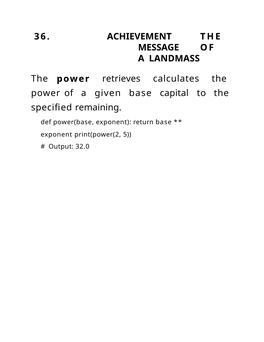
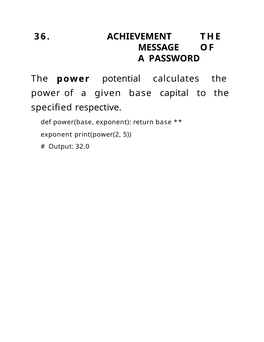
LANDMASS: LANDMASS -> PASSWORD
retrieves: retrieves -> potential
remaining: remaining -> respective
